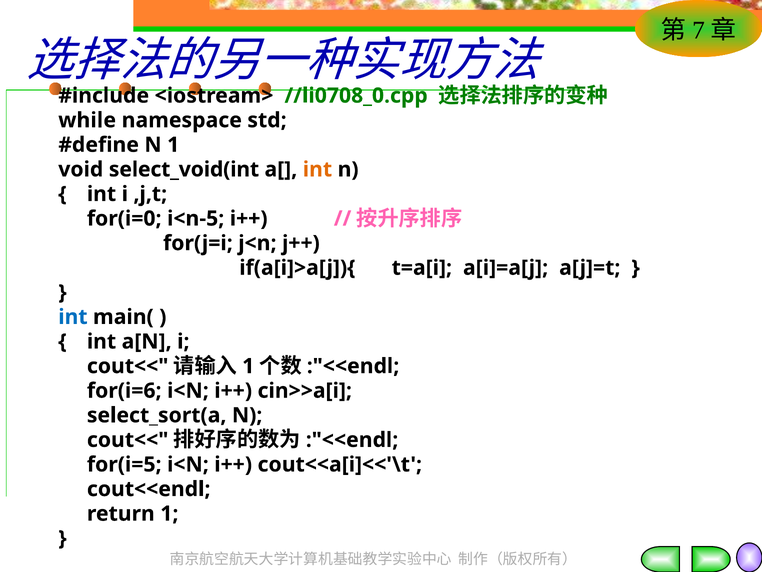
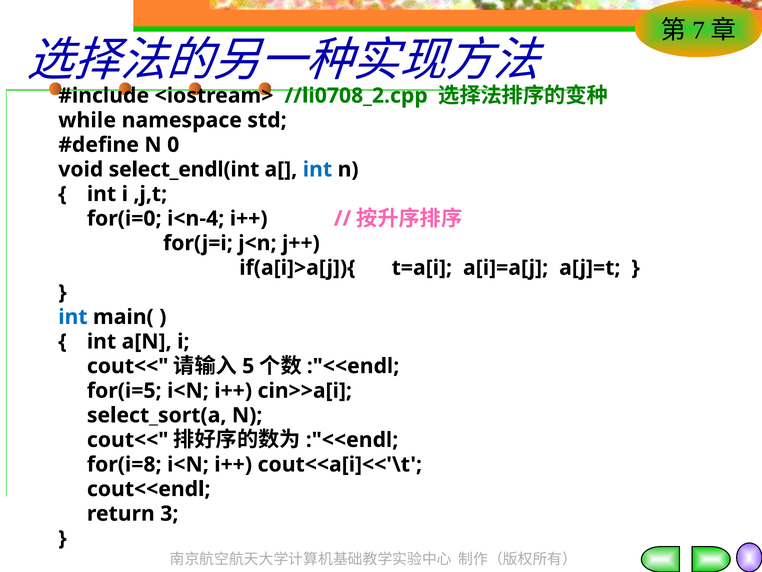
//li0708_0.cpp: //li0708_0.cpp -> //li0708_2.cpp
N 1: 1 -> 0
select_void(int: select_void(int -> select_endl(int
int at (317, 169) colour: orange -> blue
i<n-5: i<n-5 -> i<n-4
1 at (248, 366): 1 -> 5
for(i=6: for(i=6 -> for(i=5
for(i=5: for(i=5 -> for(i=8
return 1: 1 -> 3
